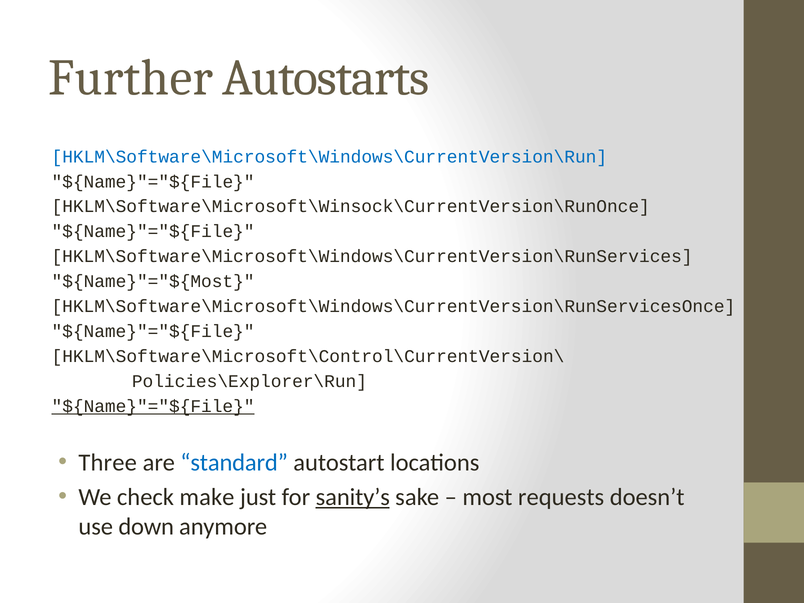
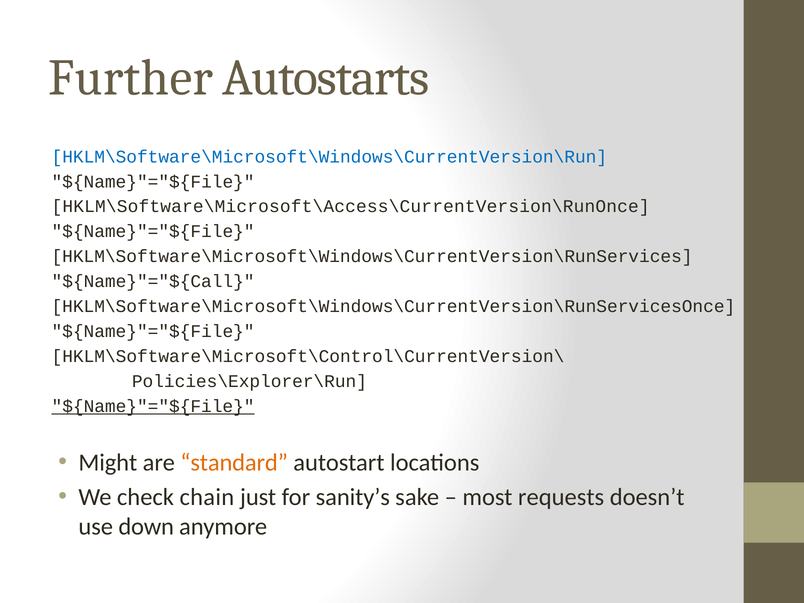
HKLM\Software\Microsoft\Winsock\CurrentVersion\RunOnce: HKLM\Software\Microsoft\Winsock\CurrentVersion\RunOnce -> HKLM\Software\Microsoft\Access\CurrentVersion\RunOnce
${Name}"="${Most: ${Name}"="${Most -> ${Name}"="${Call
Three: Three -> Might
standard colour: blue -> orange
make: make -> chain
sanity’s underline: present -> none
